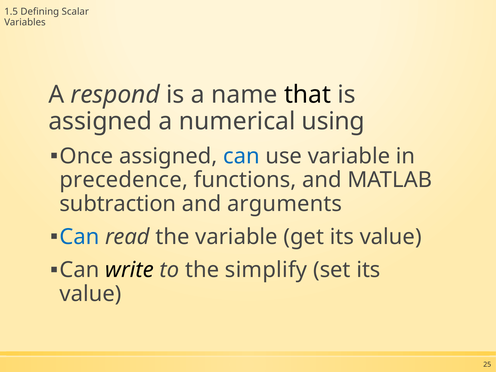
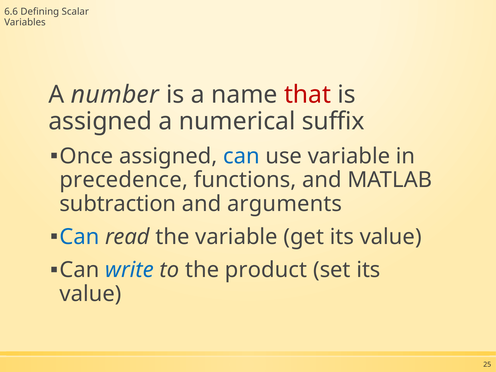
1.5: 1.5 -> 6.6
respond: respond -> number
that colour: black -> red
using: using -> suffix
write colour: black -> blue
simplify: simplify -> product
